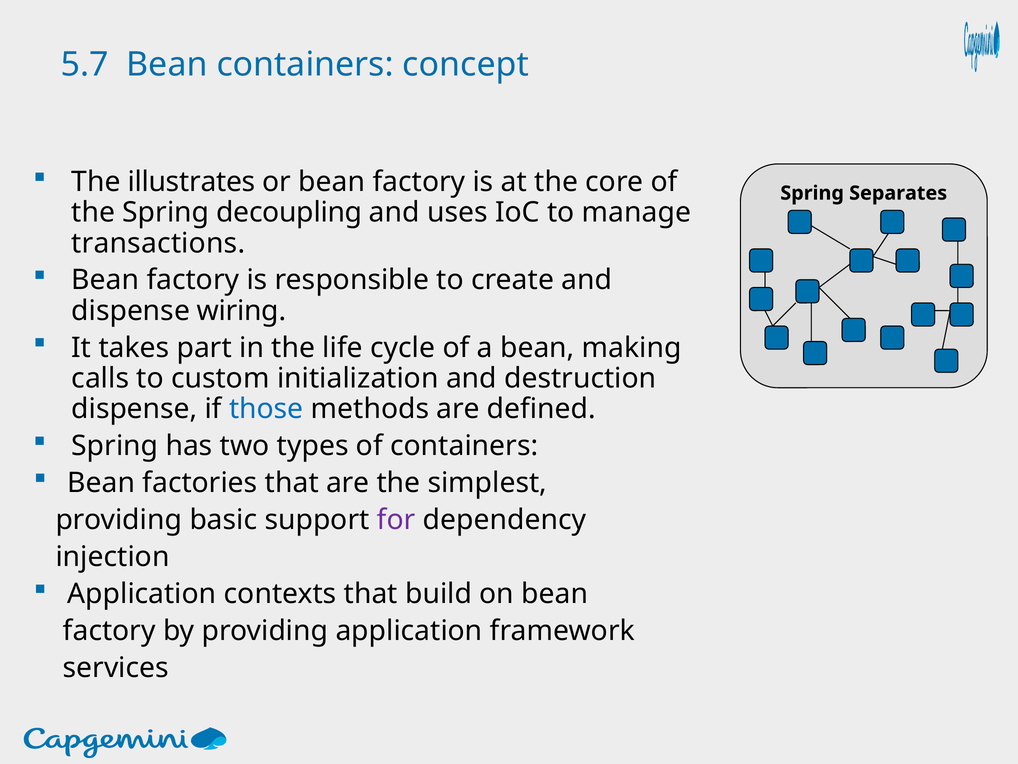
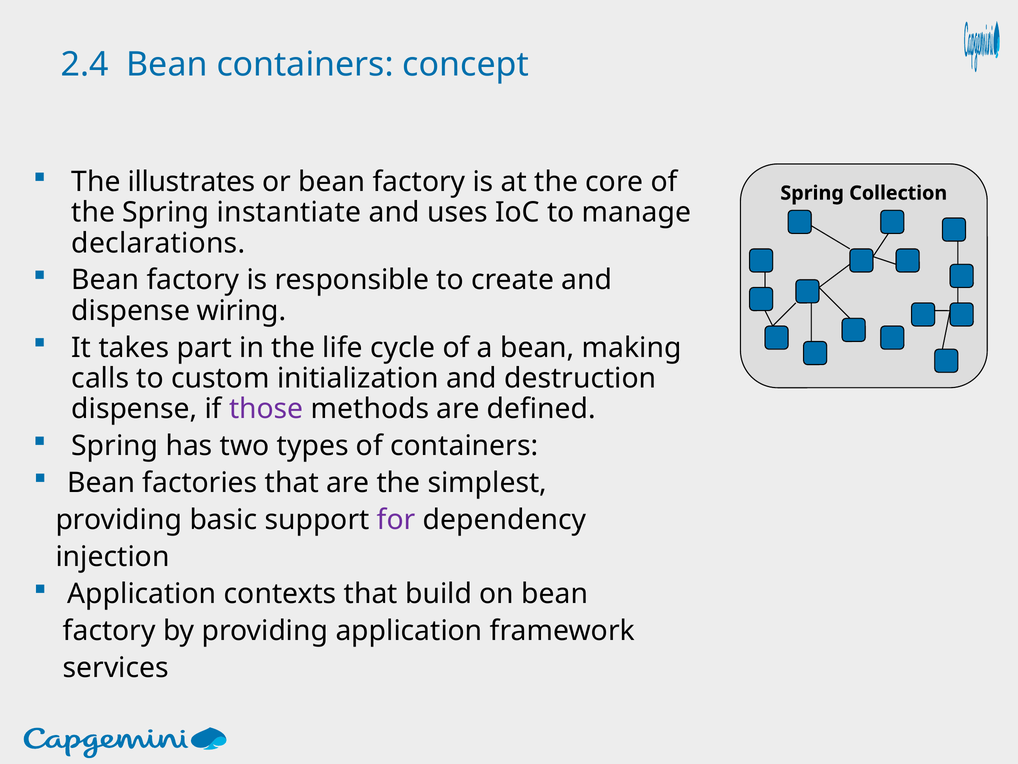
5.7: 5.7 -> 2.4
Separates: Separates -> Collection
decoupling: decoupling -> instantiate
transactions: transactions -> declarations
those colour: blue -> purple
